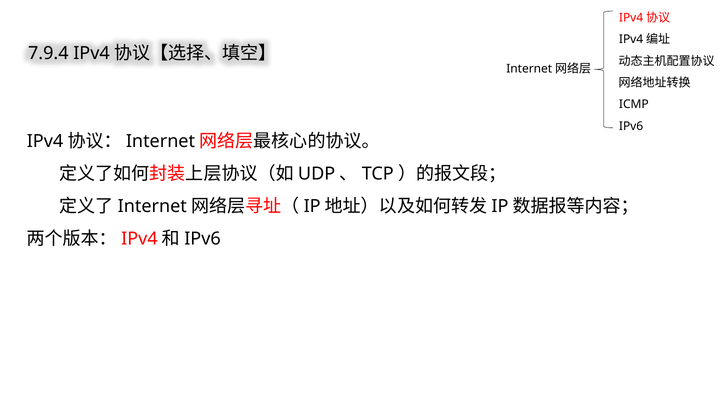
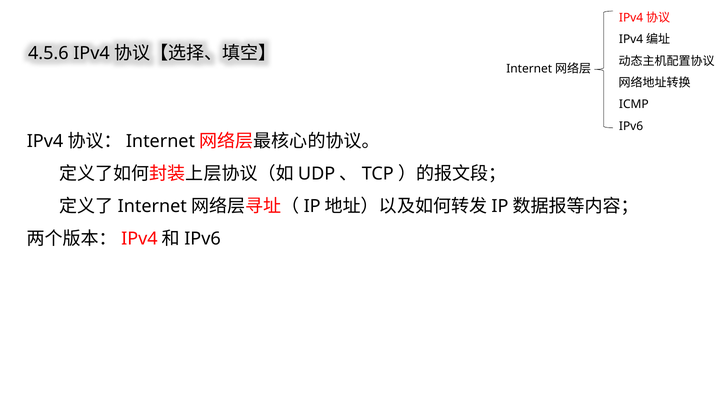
7.9.4: 7.9.4 -> 4.5.6
